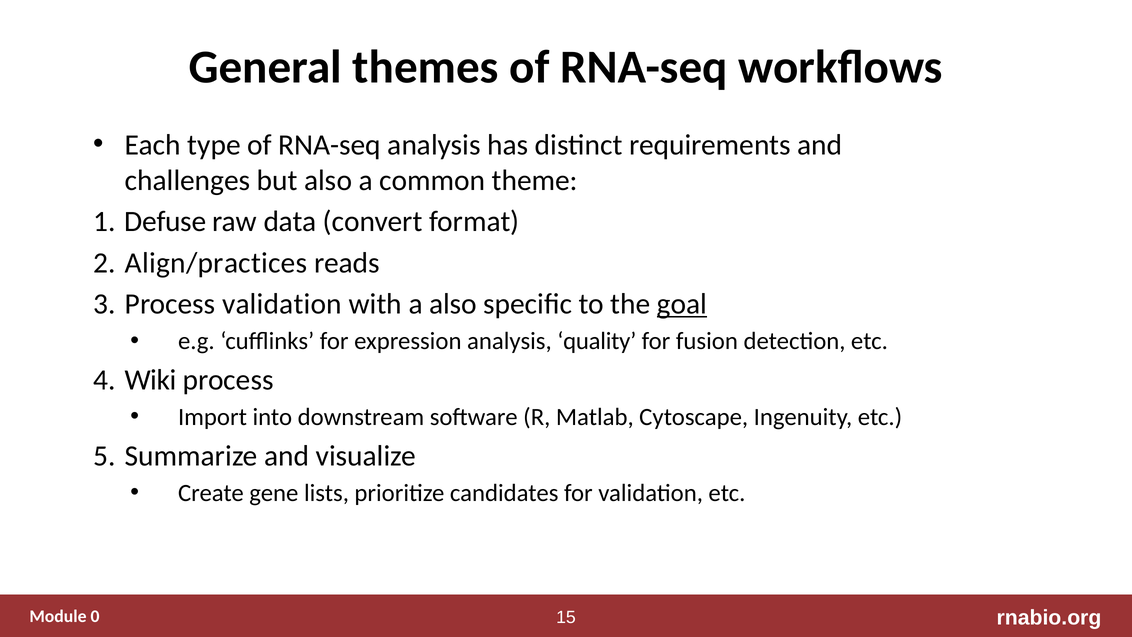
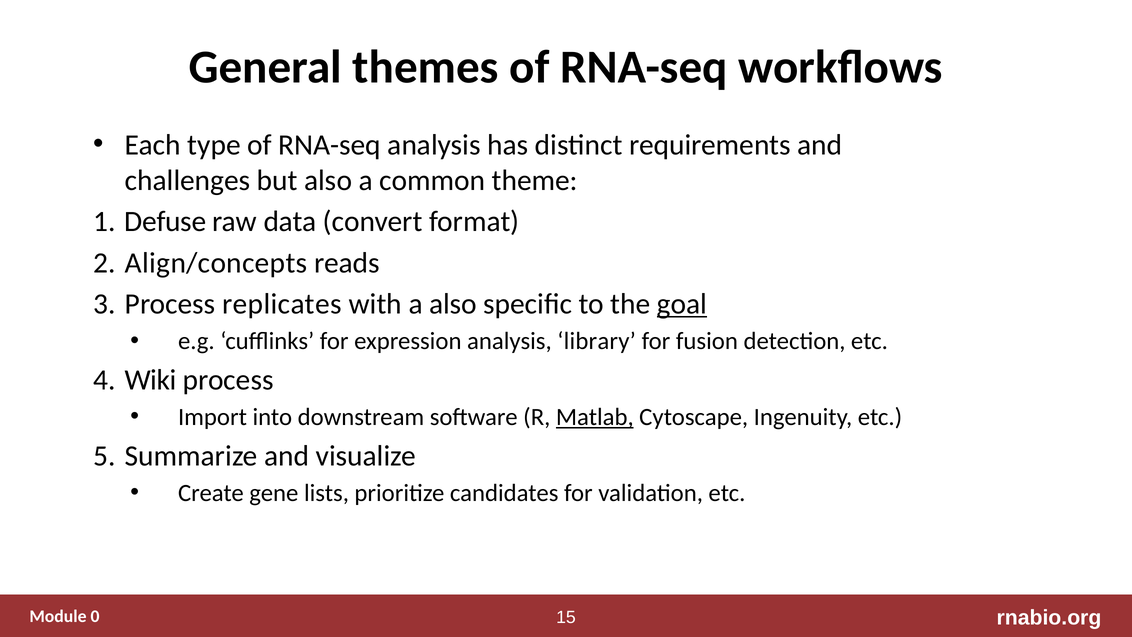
Align/practices: Align/practices -> Align/concepts
Process validation: validation -> replicates
quality: quality -> library
Matlab underline: none -> present
